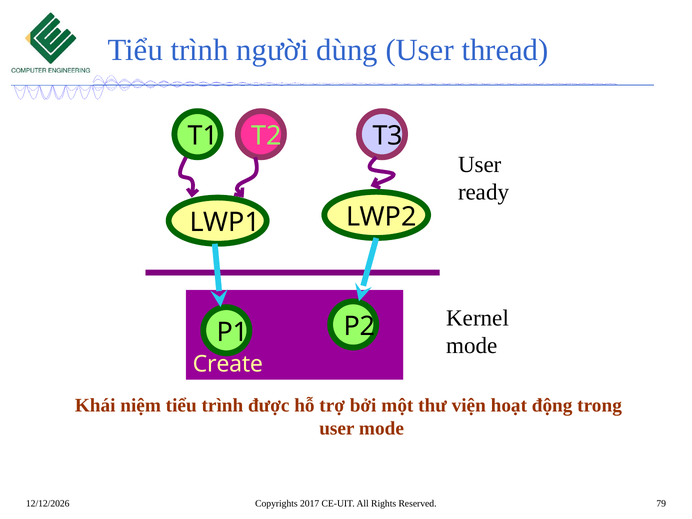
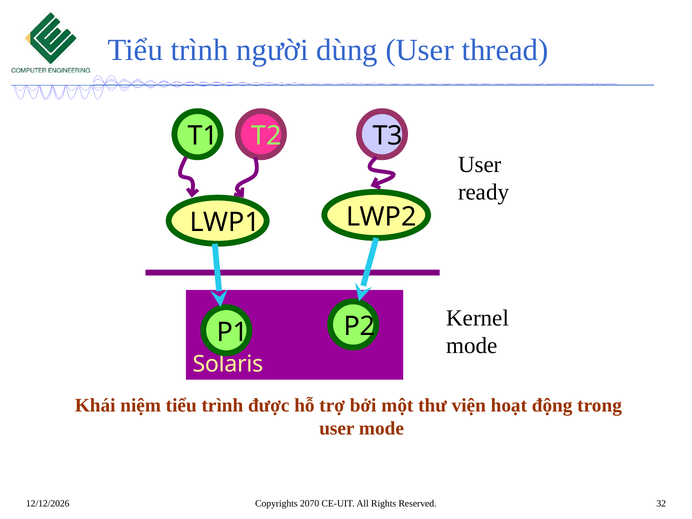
Create: Create -> Solaris
2017: 2017 -> 2070
79: 79 -> 32
